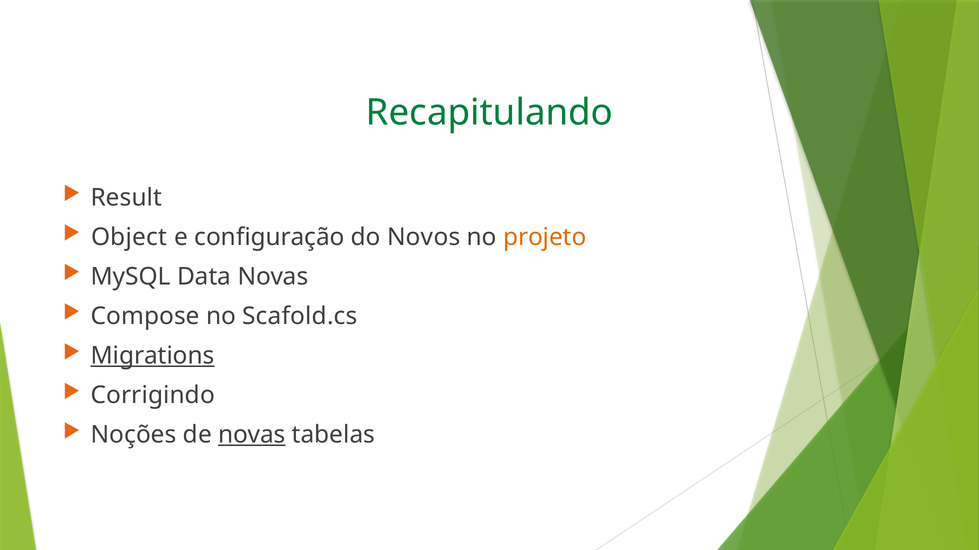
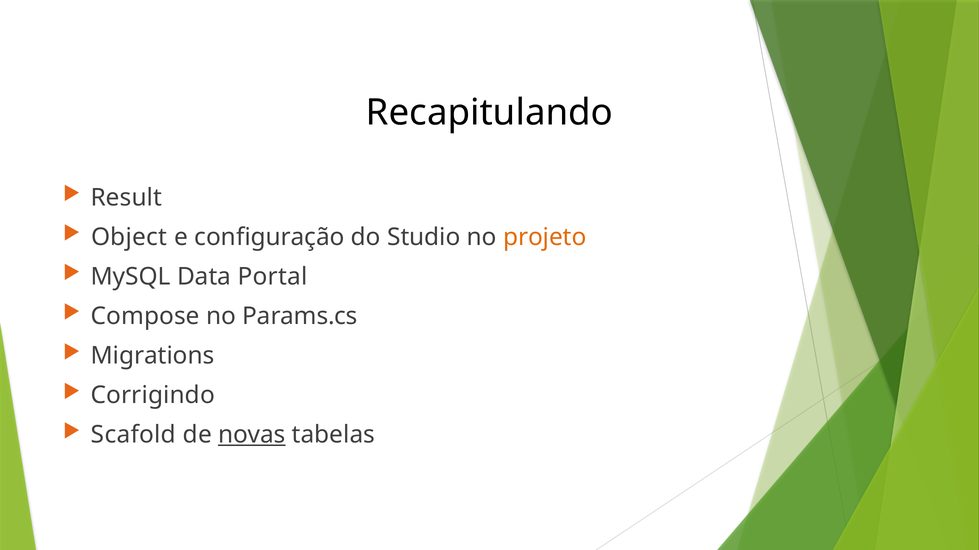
Recapitulando colour: green -> black
Novos: Novos -> Studio
Data Novas: Novas -> Portal
Scafold.cs: Scafold.cs -> Params.cs
Migrations underline: present -> none
Noções: Noções -> Scafold
